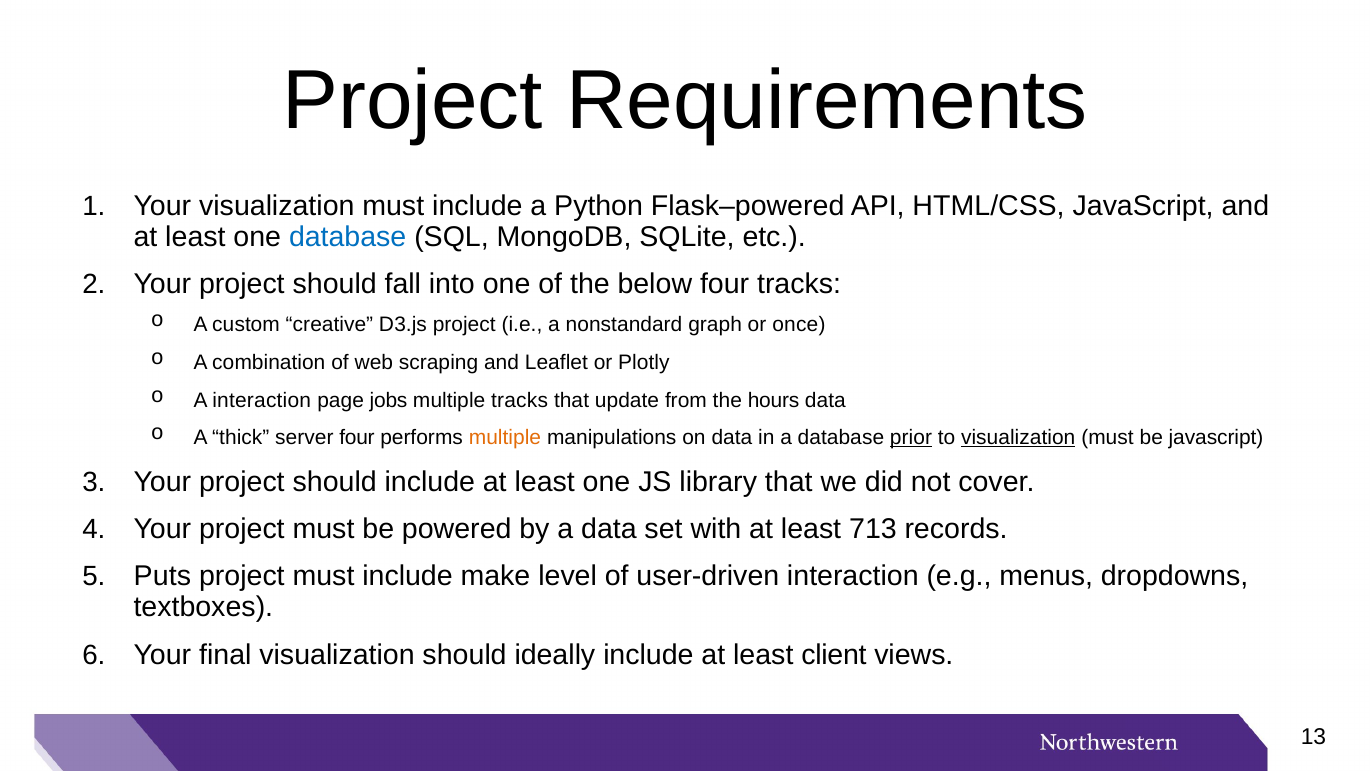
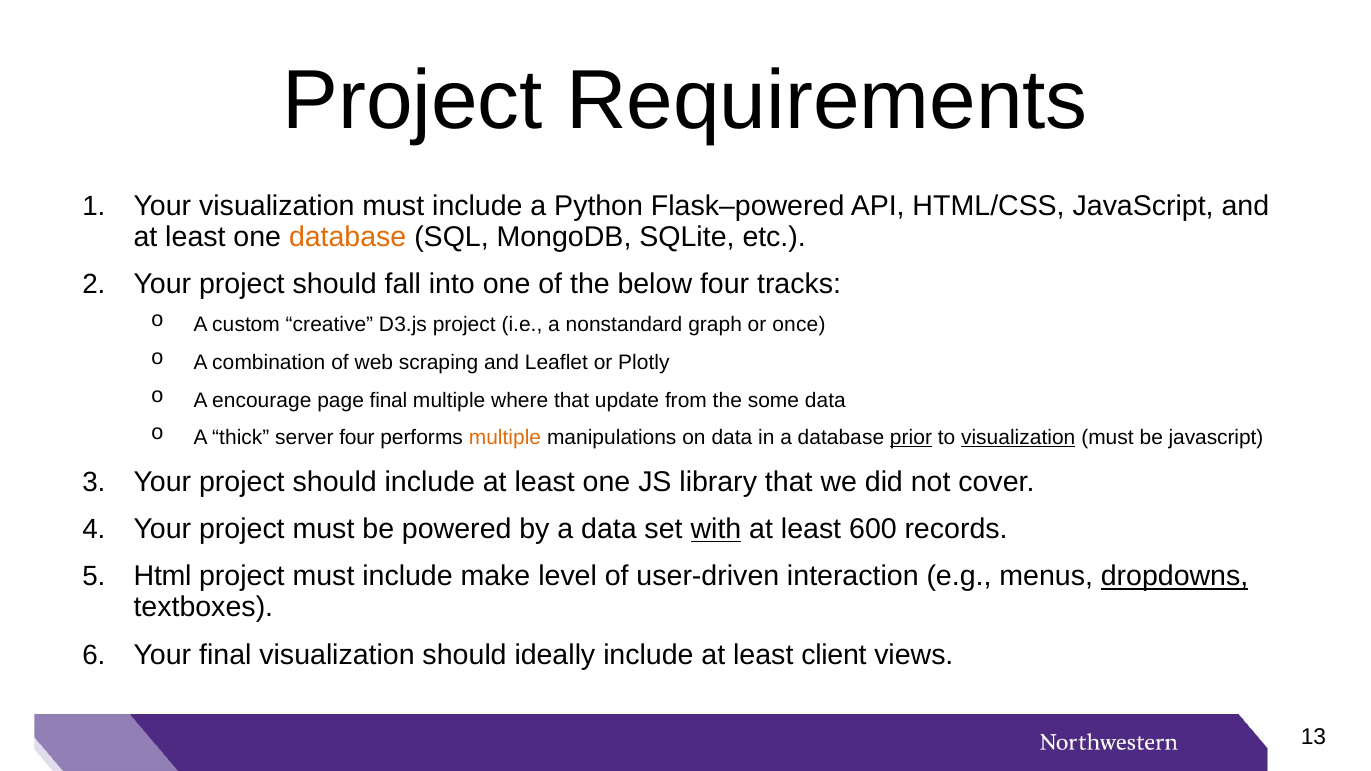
database at (348, 237) colour: blue -> orange
A interaction: interaction -> encourage
page jobs: jobs -> final
multiple tracks: tracks -> where
hours: hours -> some
with underline: none -> present
713: 713 -> 600
Puts: Puts -> Html
dropdowns underline: none -> present
